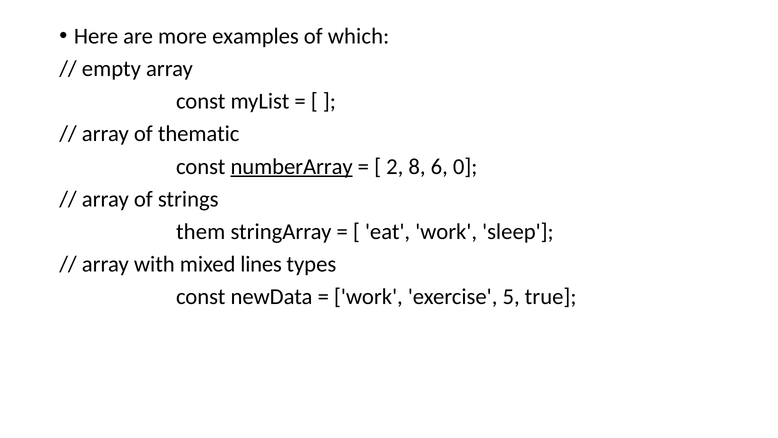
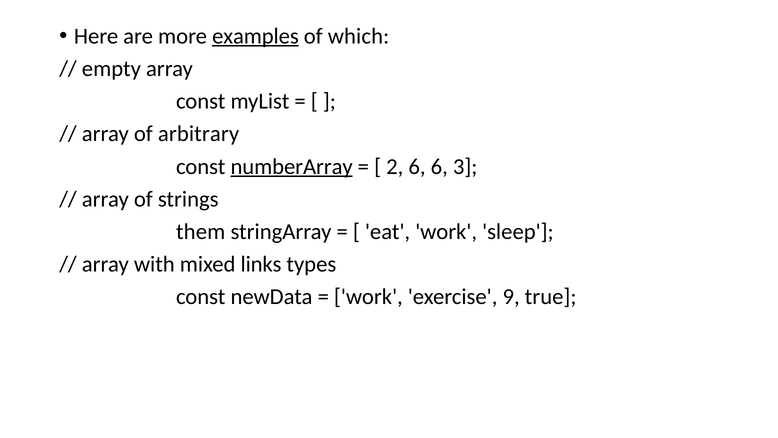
examples underline: none -> present
thematic: thematic -> arbitrary
2 8: 8 -> 6
0: 0 -> 3
lines: lines -> links
5: 5 -> 9
